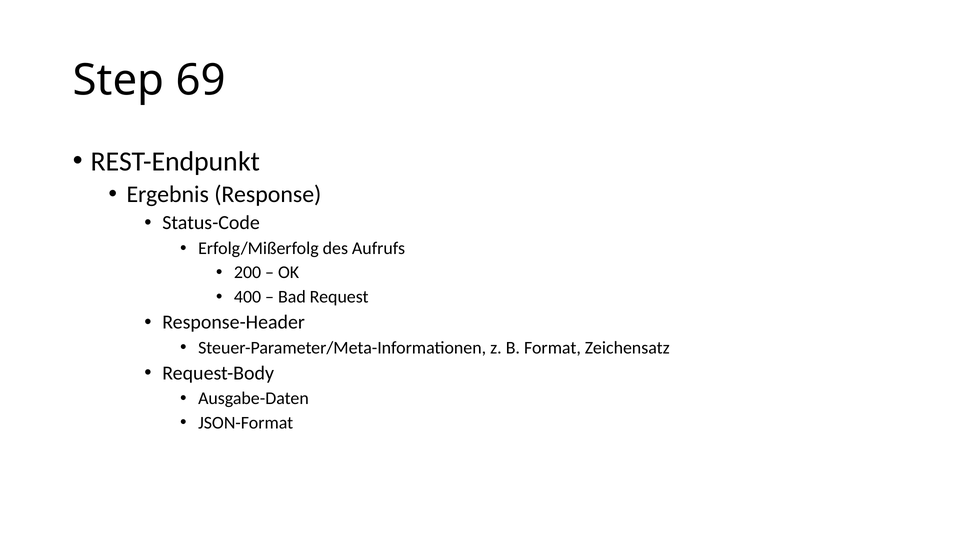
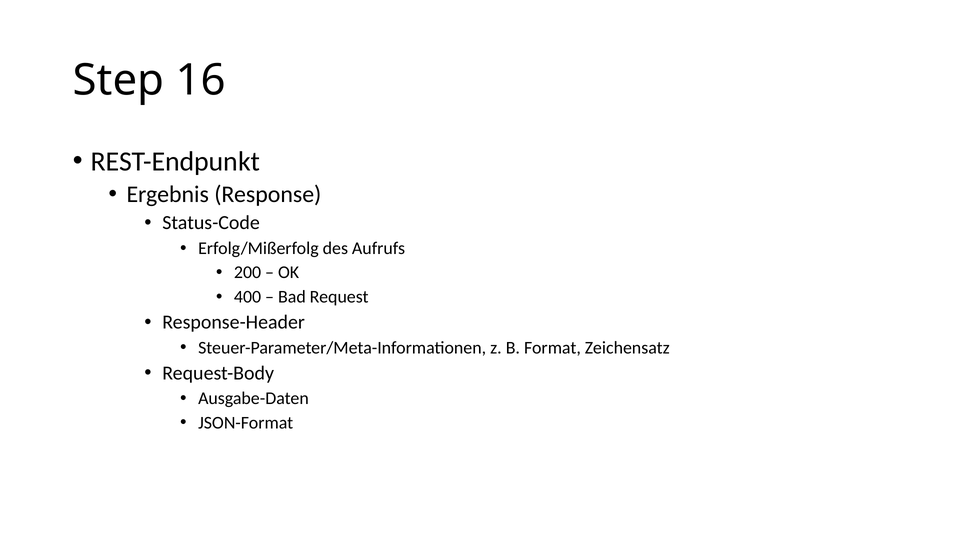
69: 69 -> 16
